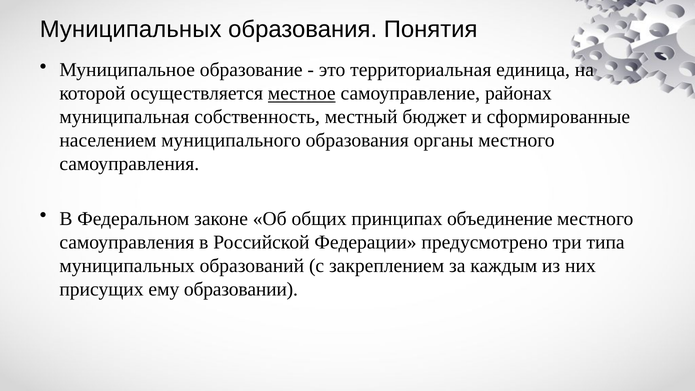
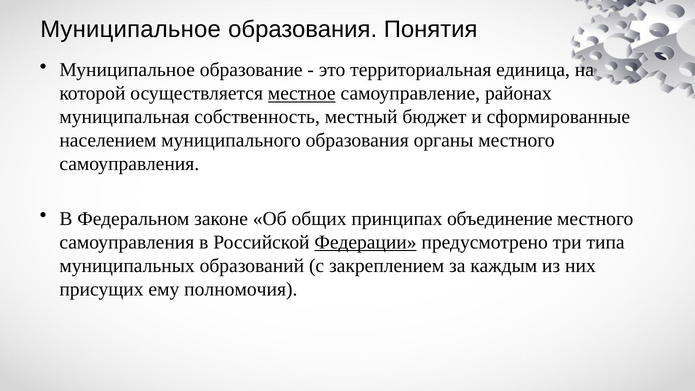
Муниципальных at (131, 29): Муниципальных -> Муниципальное
Федерации underline: none -> present
образовании: образовании -> полномочия
